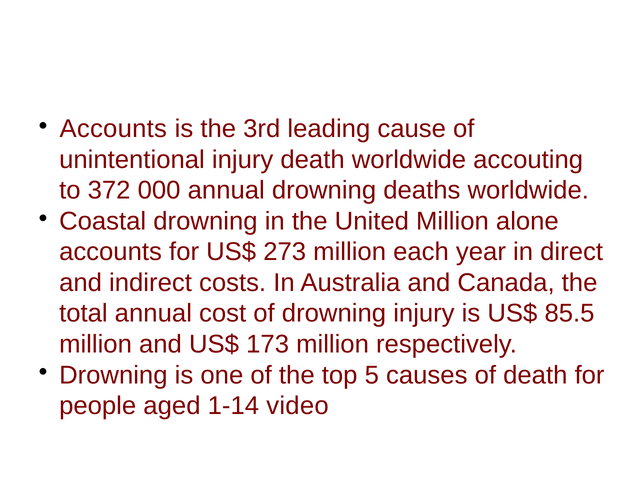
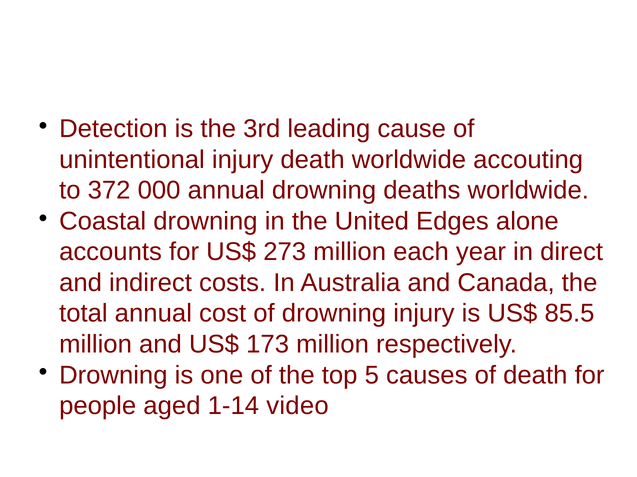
Accounts at (113, 129): Accounts -> Detection
United Million: Million -> Edges
